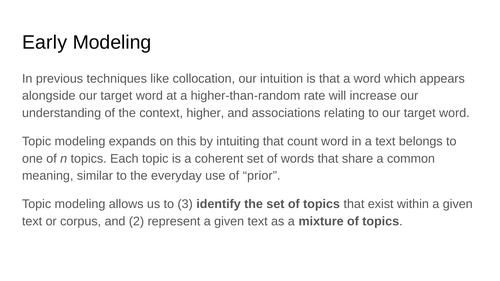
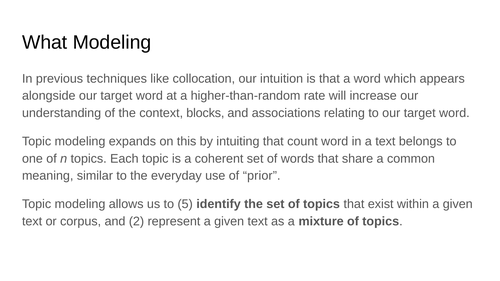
Early: Early -> What
higher: higher -> blocks
3: 3 -> 5
